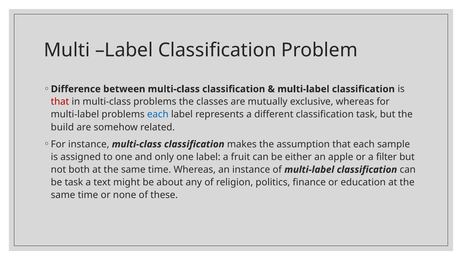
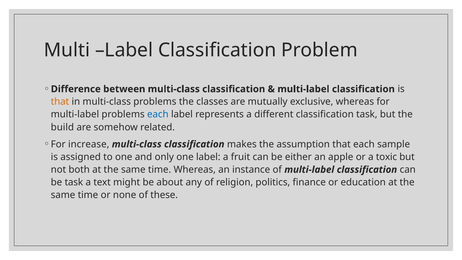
that at (60, 102) colour: red -> orange
For instance: instance -> increase
filter: filter -> toxic
